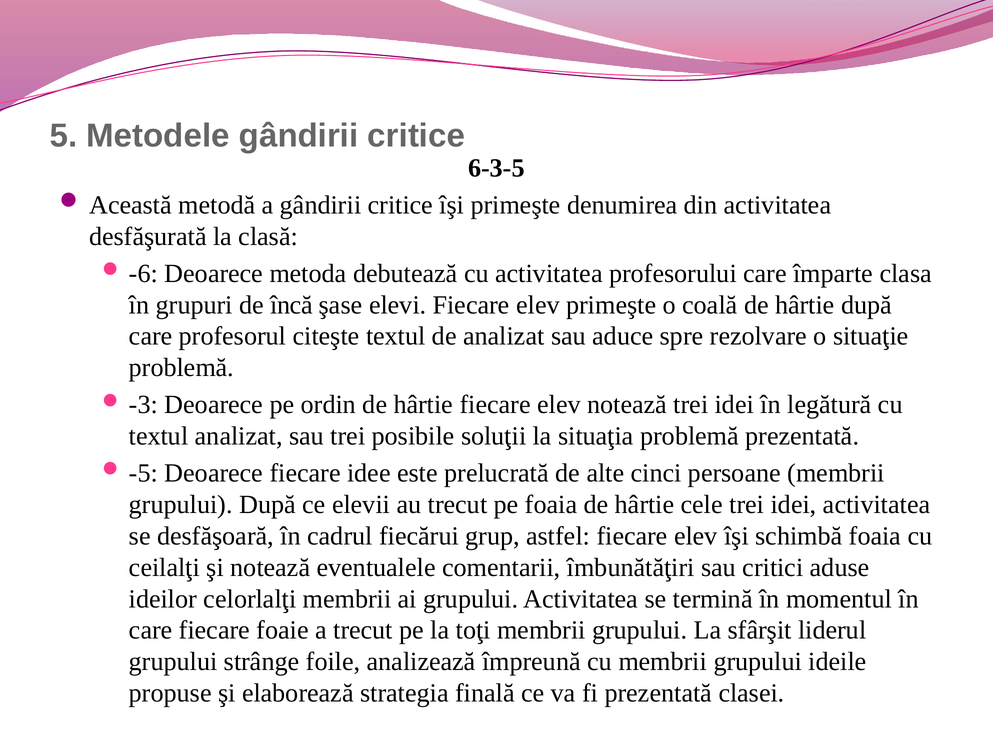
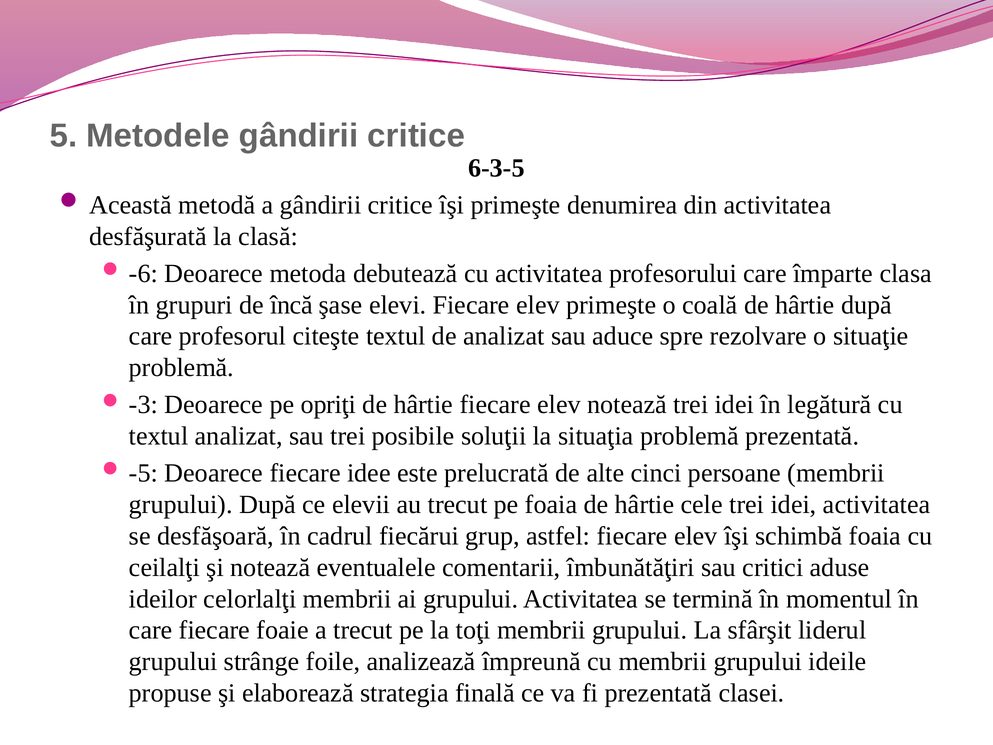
ordin: ordin -> opriţi
